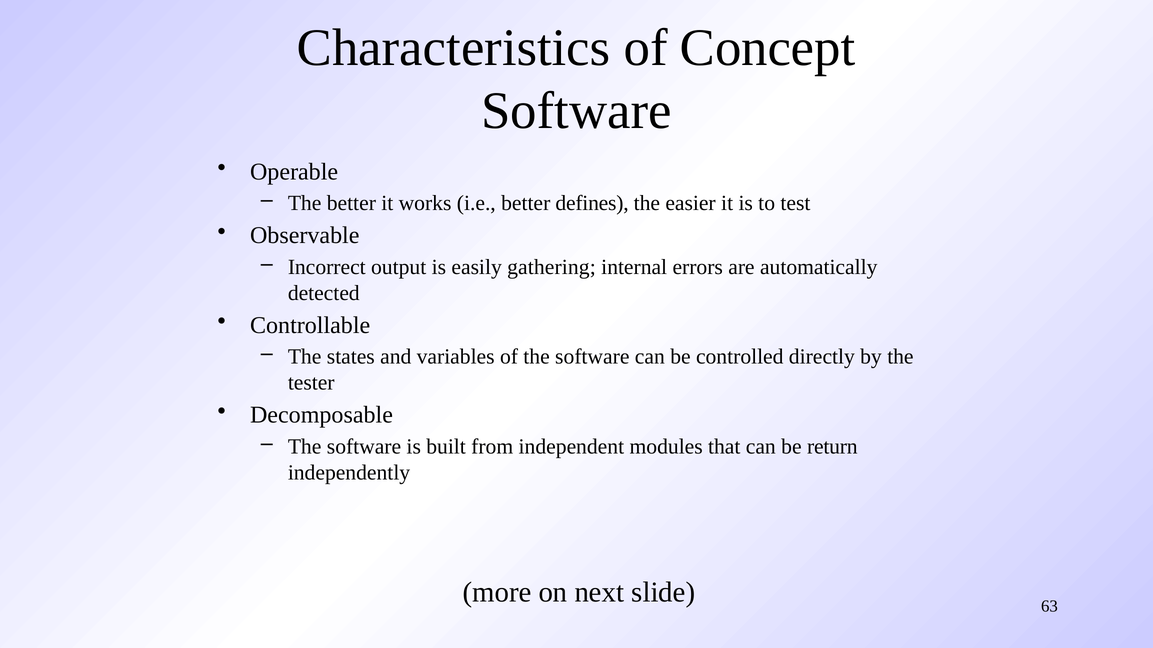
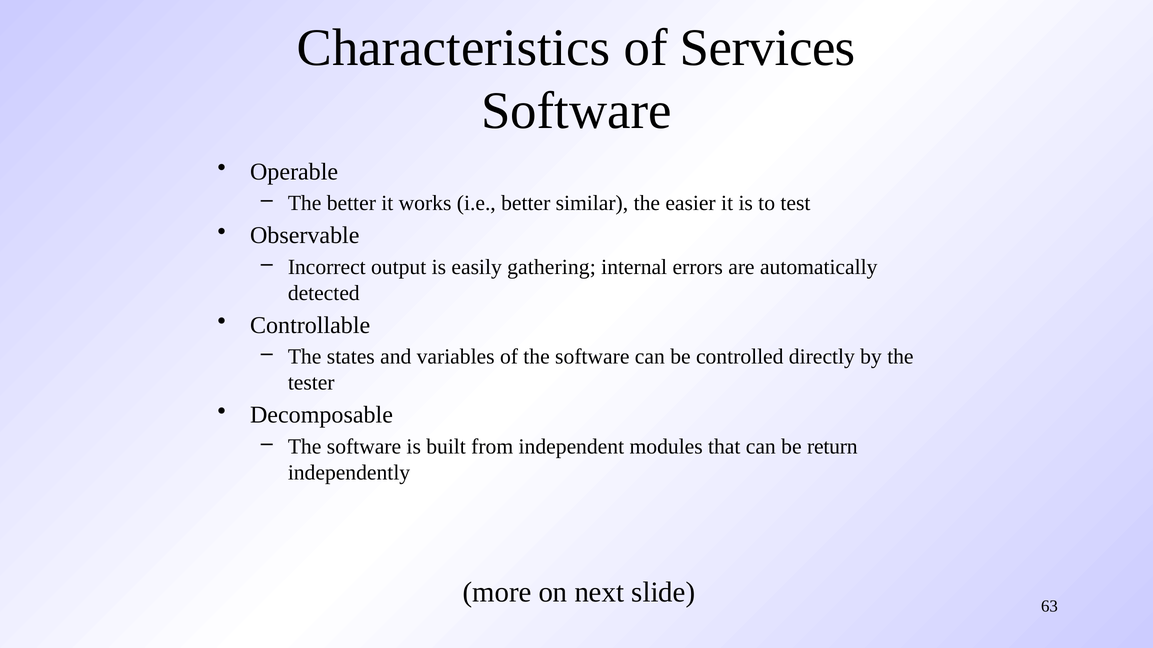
Concept: Concept -> Services
defines: defines -> similar
